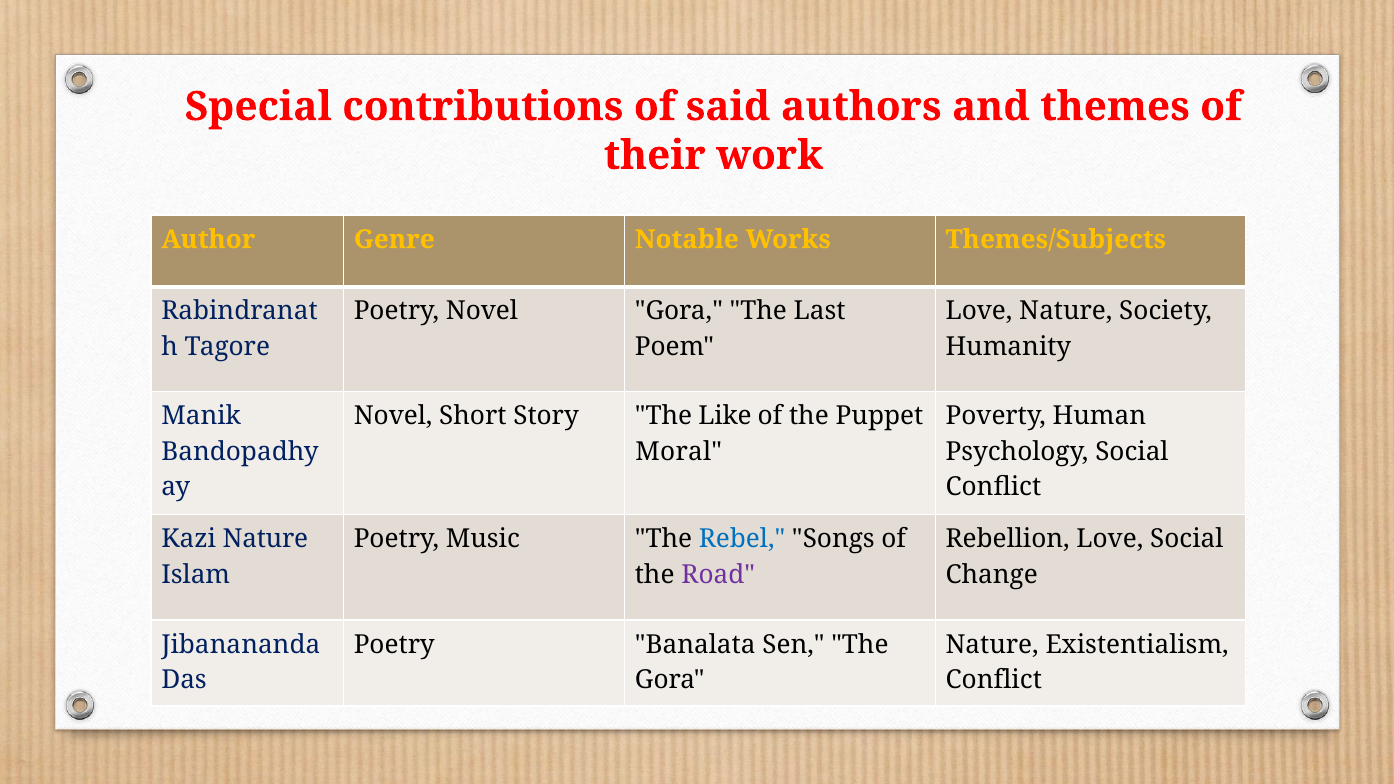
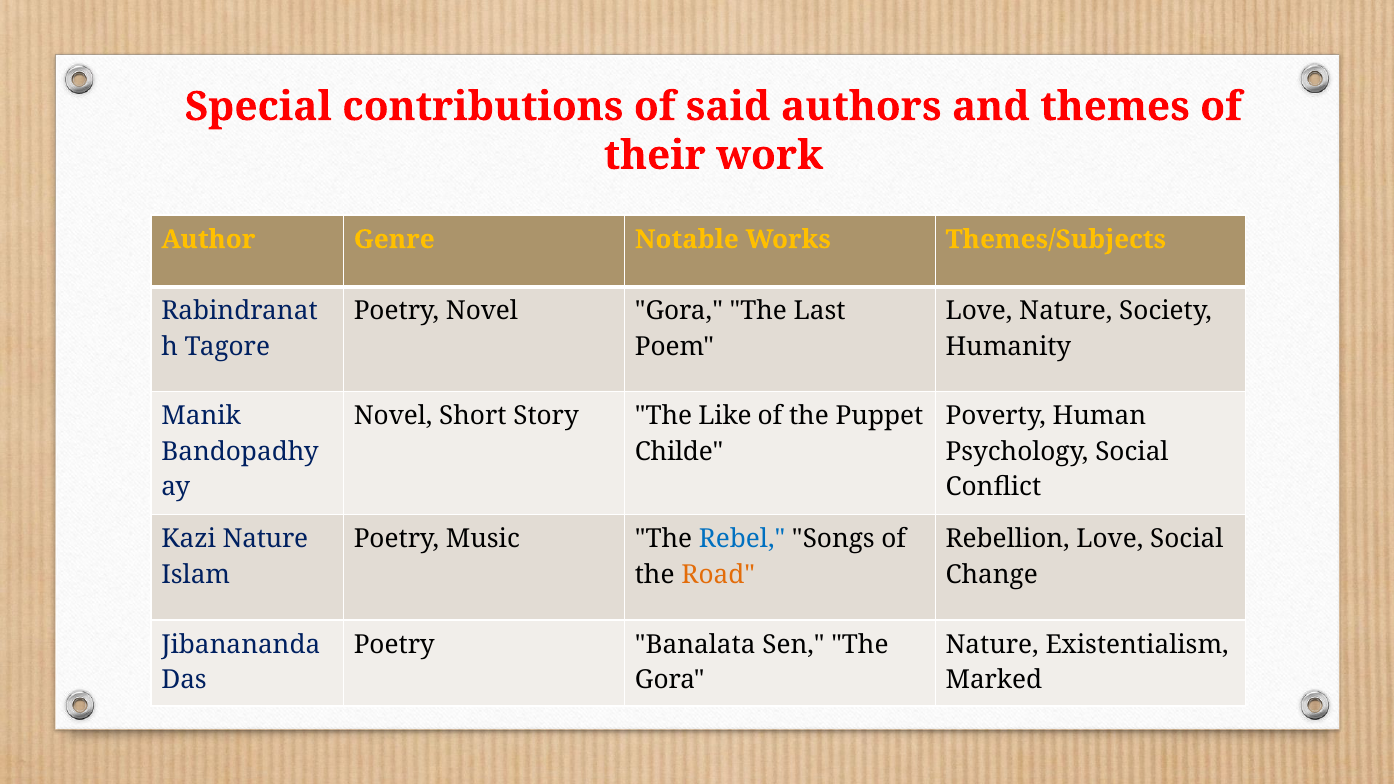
Moral: Moral -> Childe
Road colour: purple -> orange
Conflict at (994, 680): Conflict -> Marked
